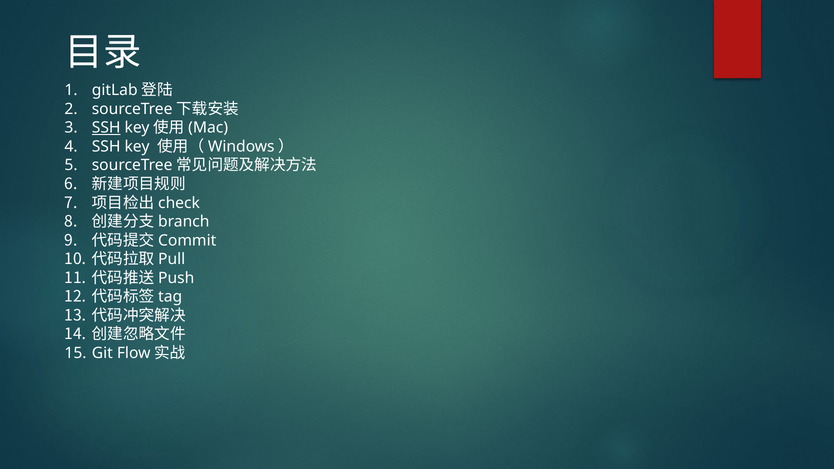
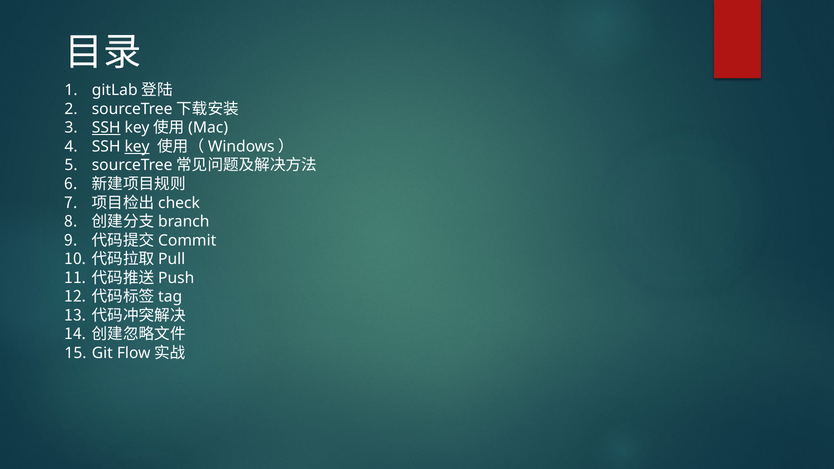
key underline: none -> present
